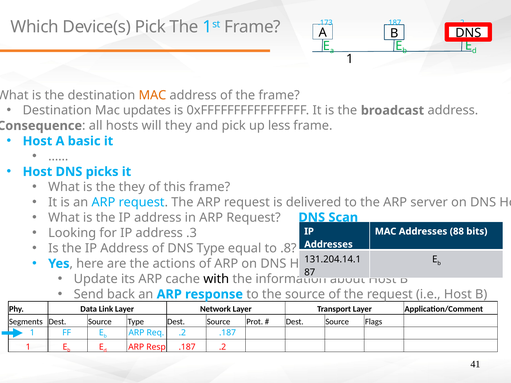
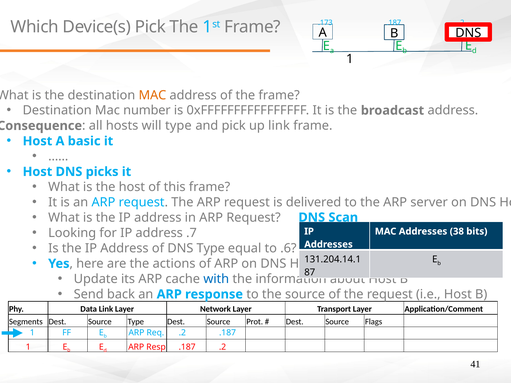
updates: updates -> number
will they: they -> type
up less: less -> link
the they: they -> host
.3: .3 -> .7
88: 88 -> 38
.8: .8 -> .6
with colour: black -> blue
